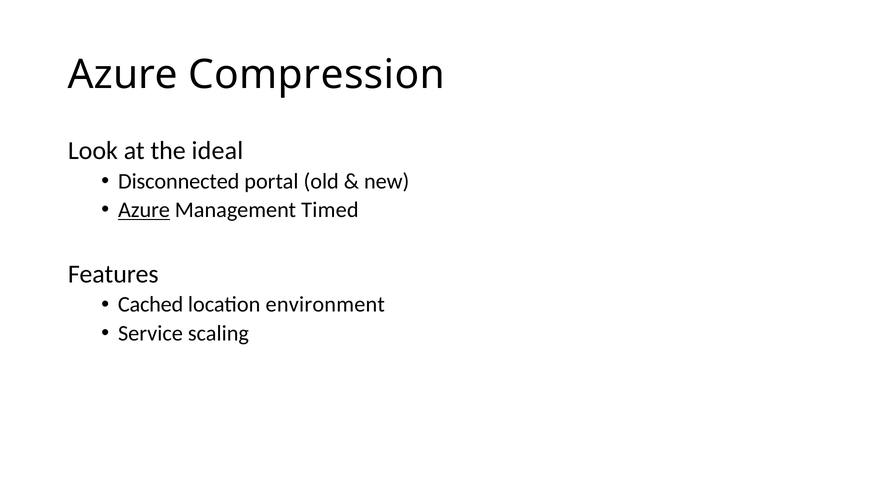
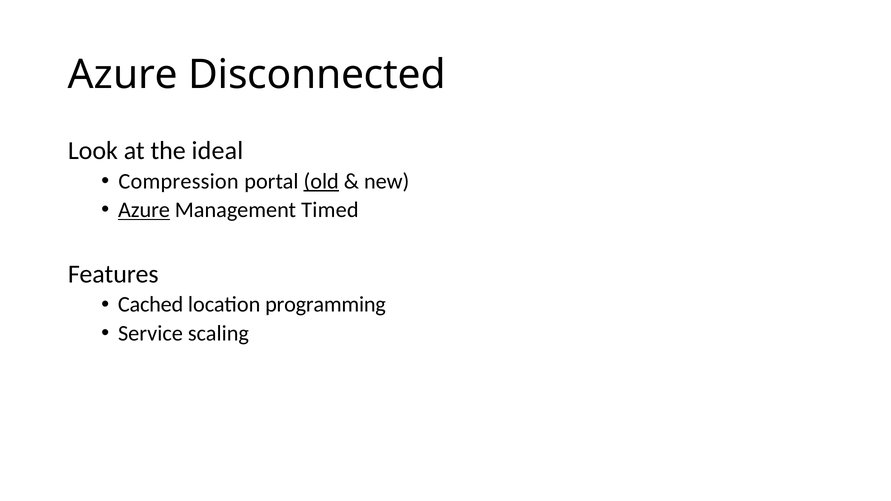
Compression: Compression -> Disconnected
Disconnected: Disconnected -> Compression
old underline: none -> present
environment: environment -> programming
